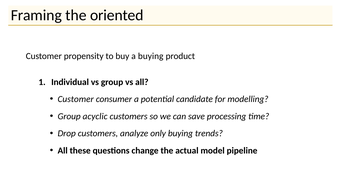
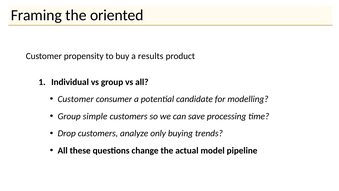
a buying: buying -> results
acyclic: acyclic -> simple
